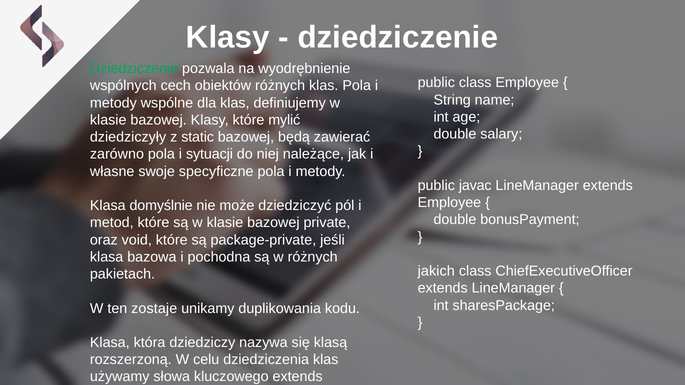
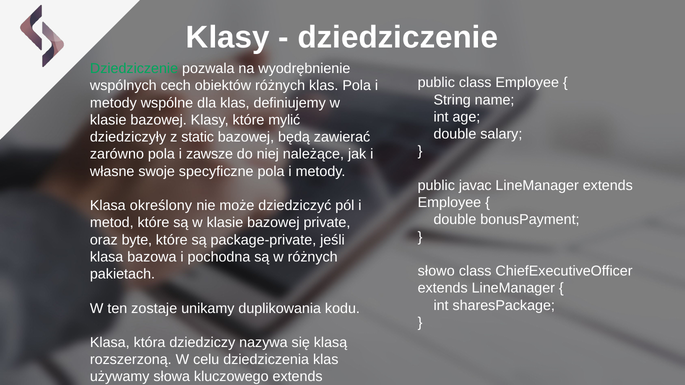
sytuacji: sytuacji -> zawsze
domyślnie: domyślnie -> określony
void: void -> byte
jakich: jakich -> słowo
